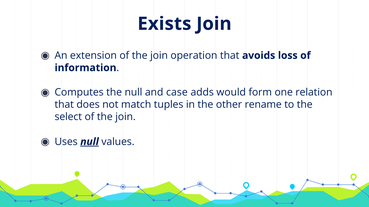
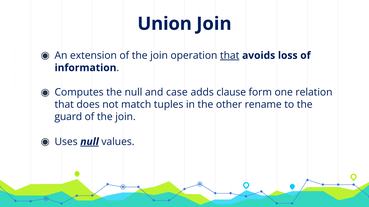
Exists: Exists -> Union
that at (230, 56) underline: none -> present
would: would -> clause
select: select -> guard
